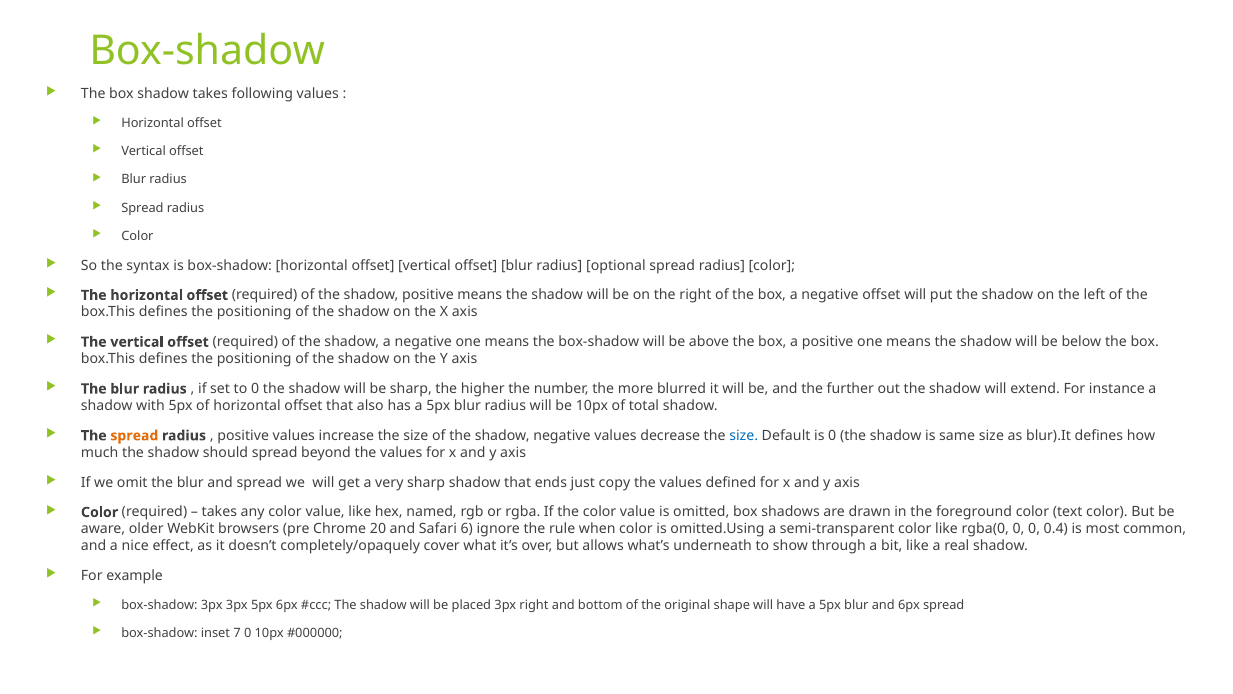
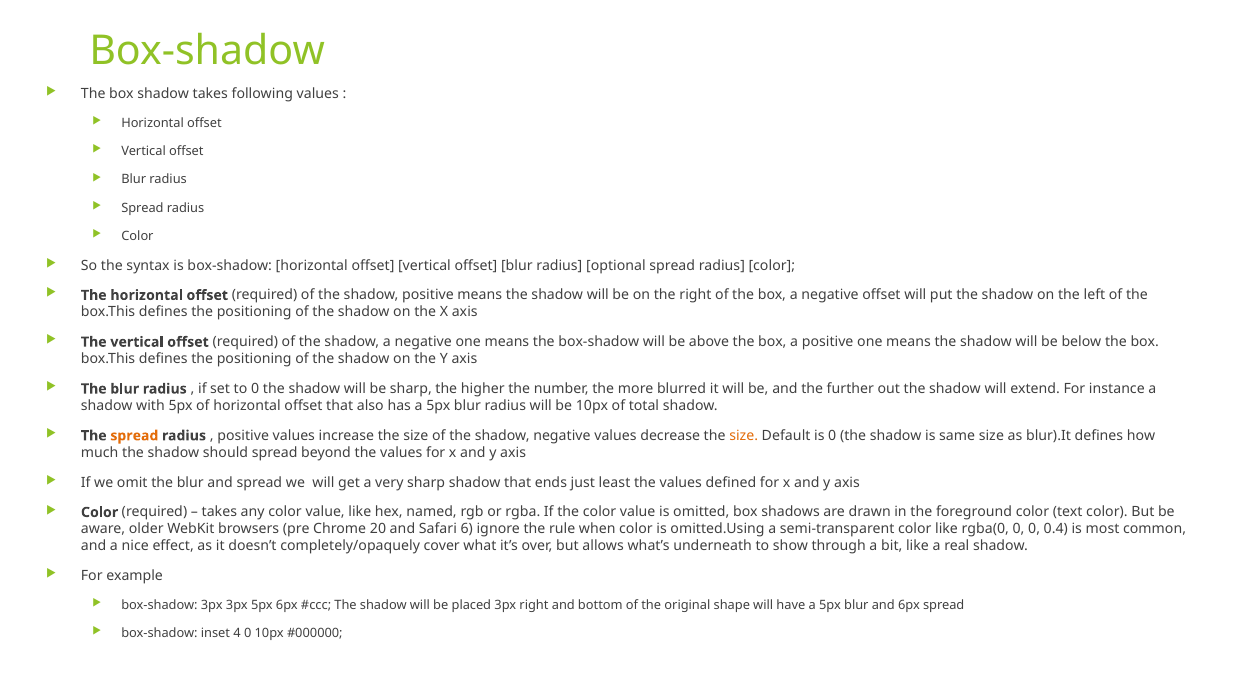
size at (744, 435) colour: blue -> orange
copy: copy -> least
7: 7 -> 4
